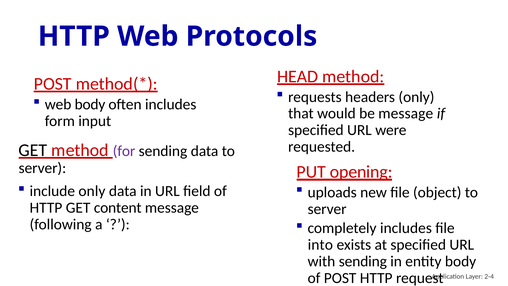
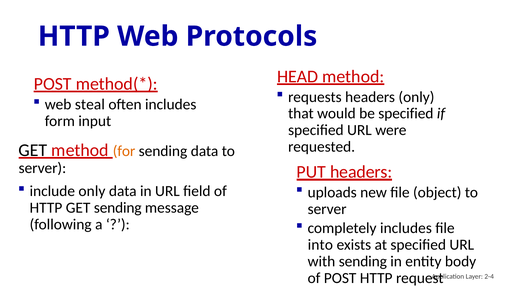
web body: body -> steal
be message: message -> specified
for colour: purple -> orange
PUT opening: opening -> headers
GET content: content -> sending
